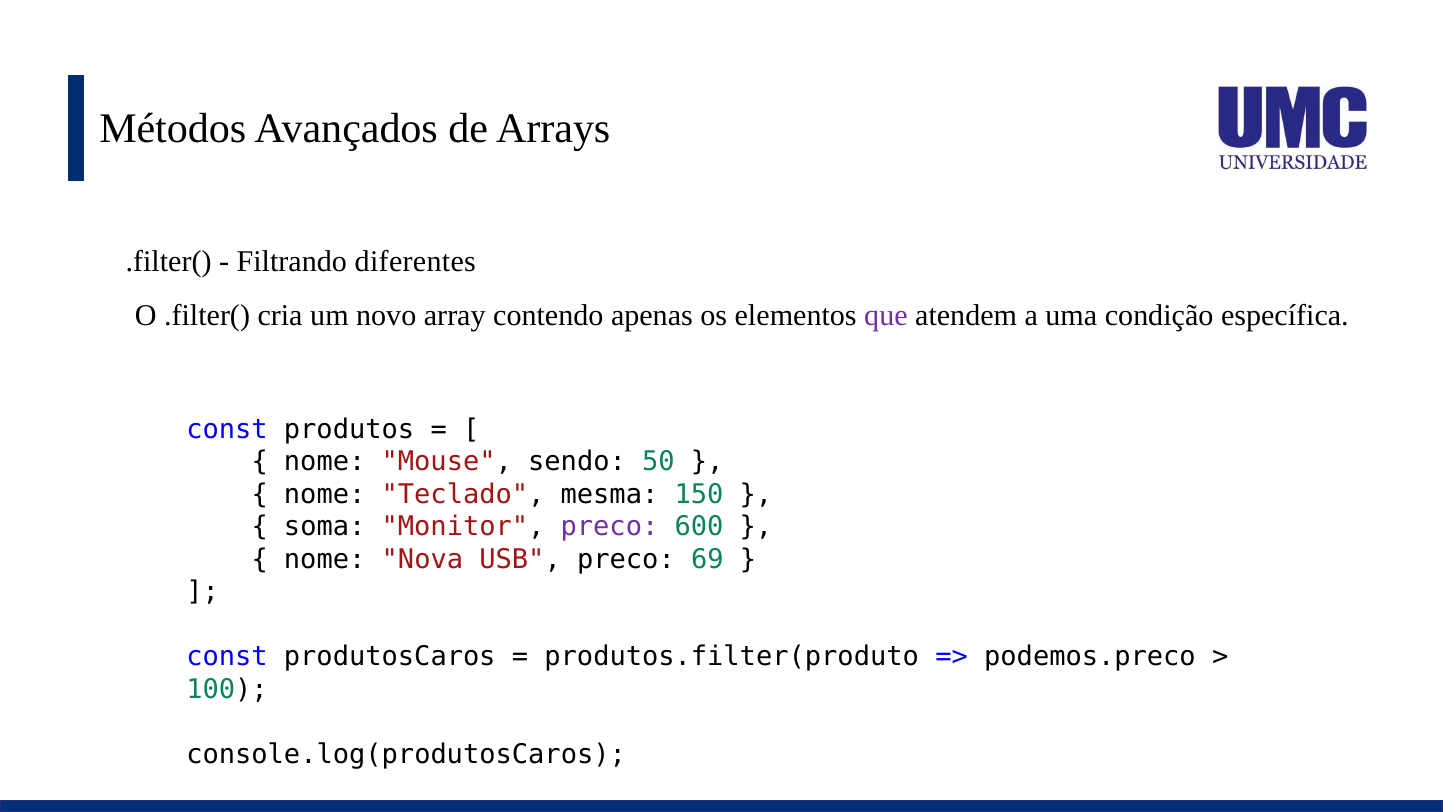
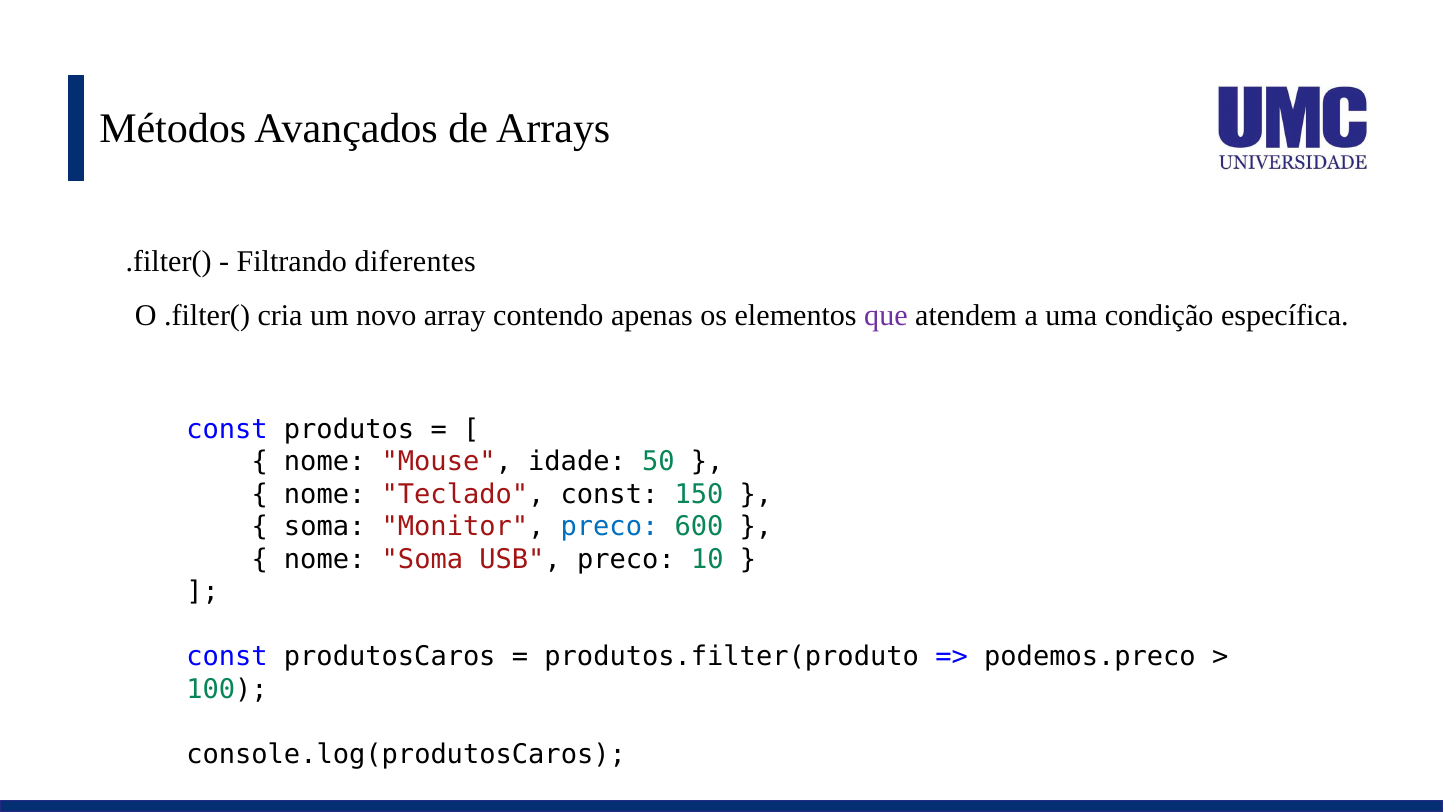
sendo: sendo -> idade
Teclado mesma: mesma -> const
preco at (609, 527) colour: purple -> blue
nome Nova: Nova -> Soma
69: 69 -> 10
